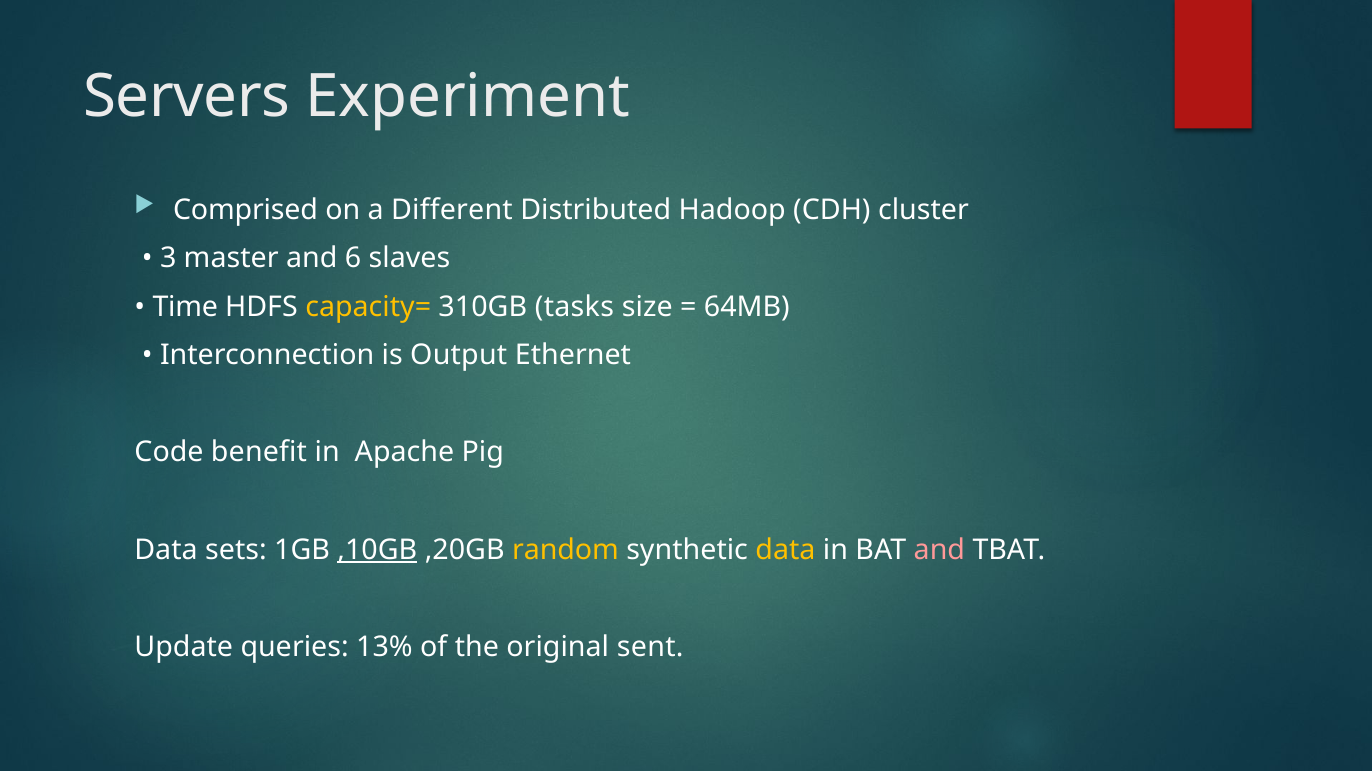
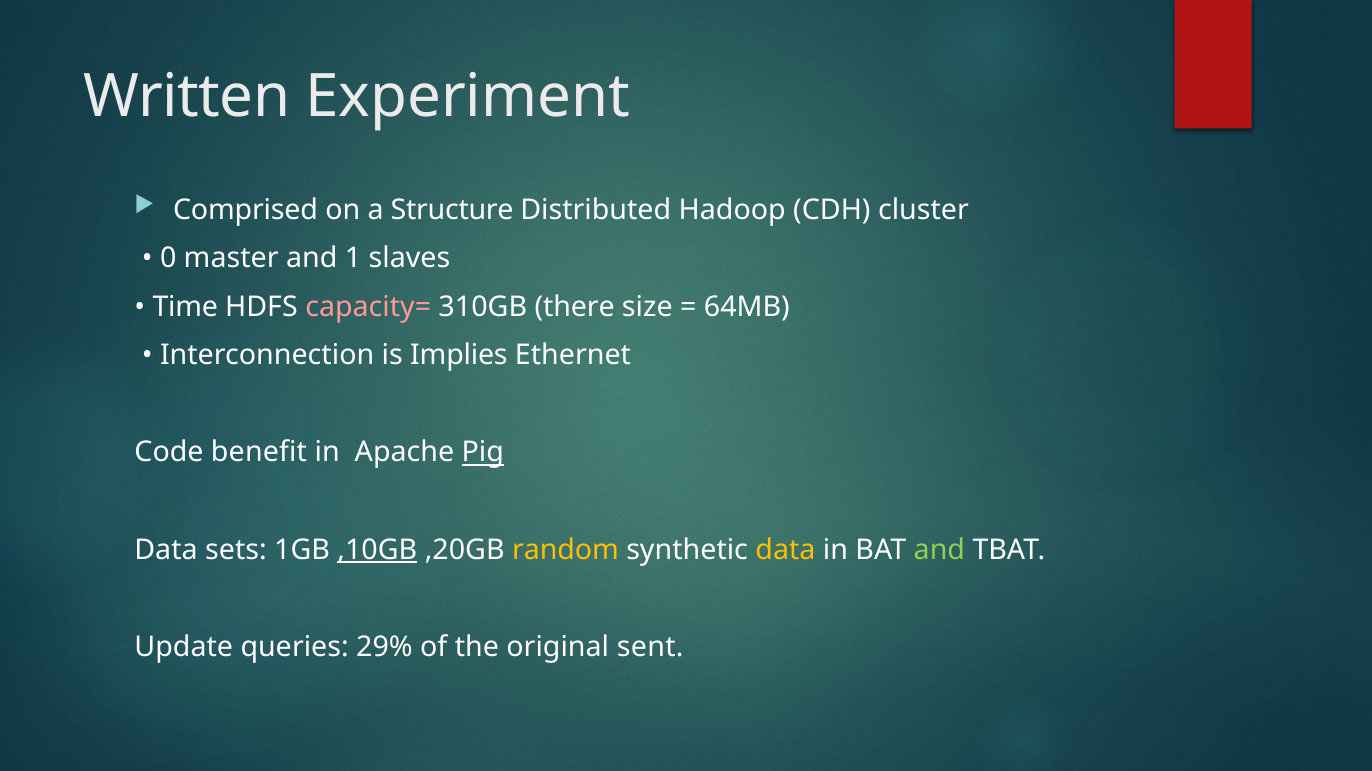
Servers: Servers -> Written
Different: Different -> Structure
3: 3 -> 0
6: 6 -> 1
capacity= colour: yellow -> pink
tasks: tasks -> there
Output: Output -> Implies
Pig underline: none -> present
and at (939, 550) colour: pink -> light green
13%: 13% -> 29%
